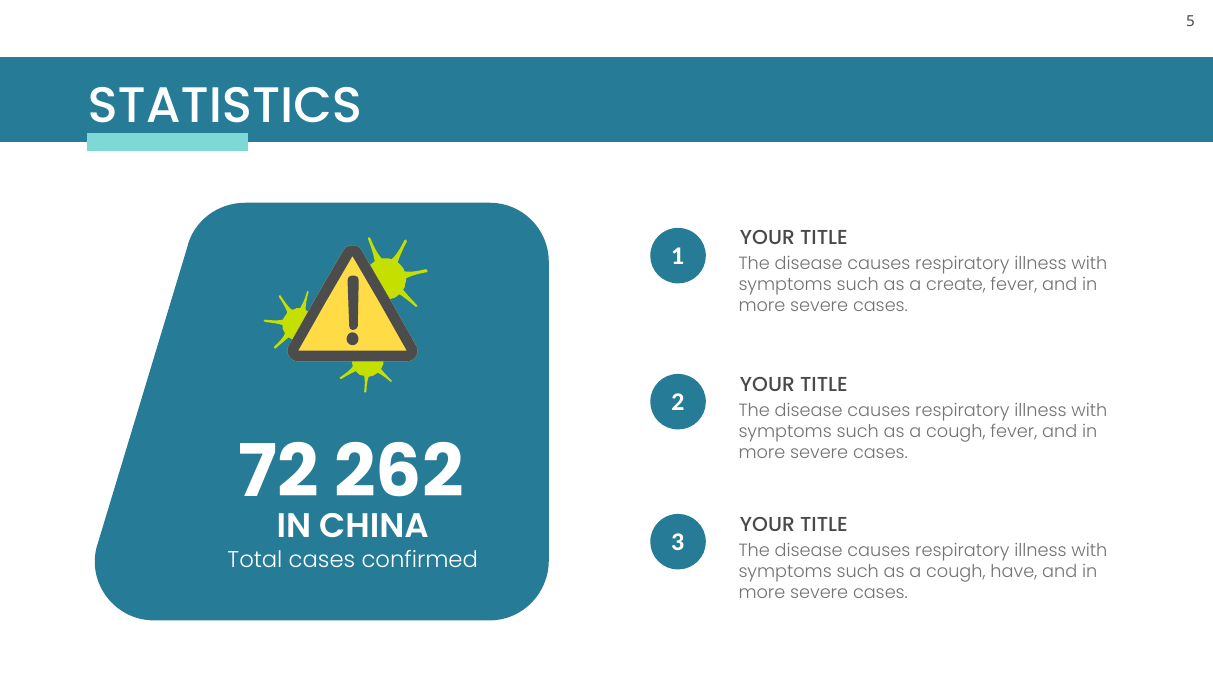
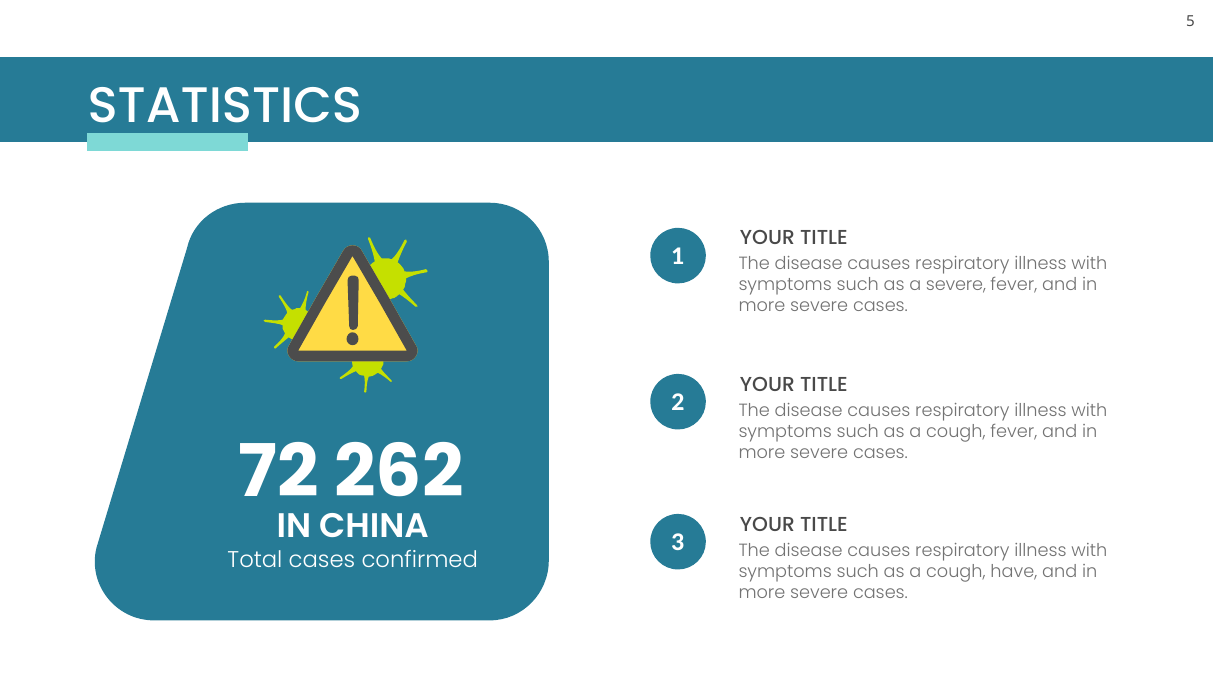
a create: create -> severe
